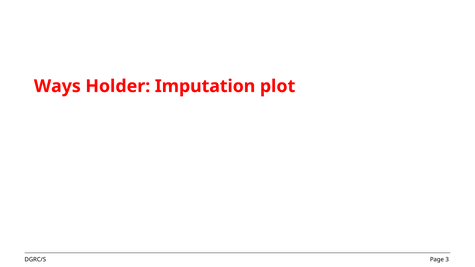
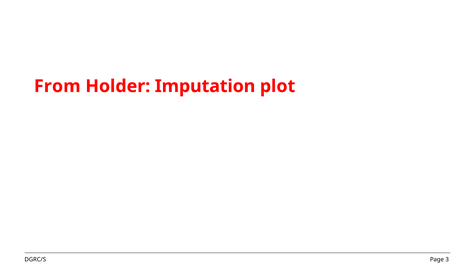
Ways: Ways -> From
